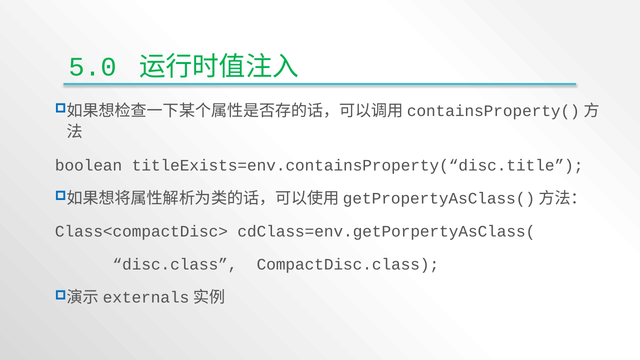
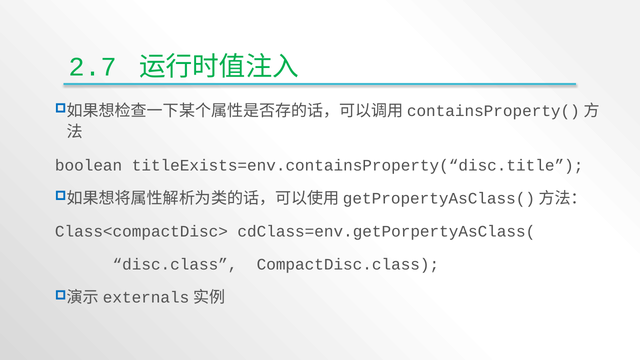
5.0: 5.0 -> 2.7
